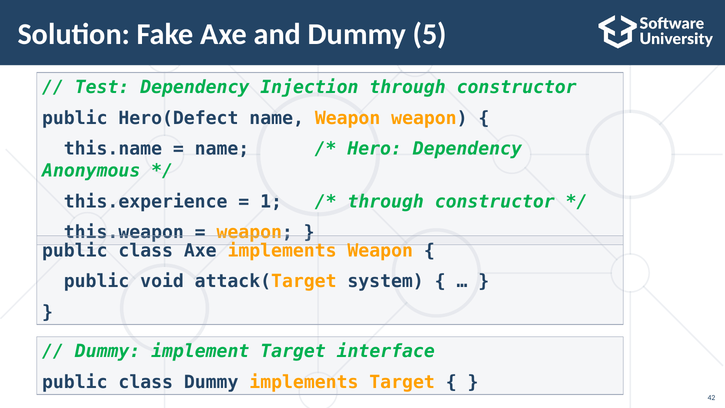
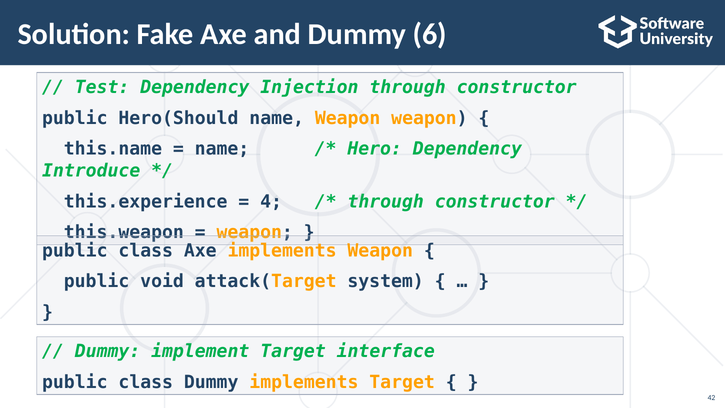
5: 5 -> 6
Hero(Defect: Hero(Defect -> Hero(Should
Anonymous: Anonymous -> Introduce
1: 1 -> 4
